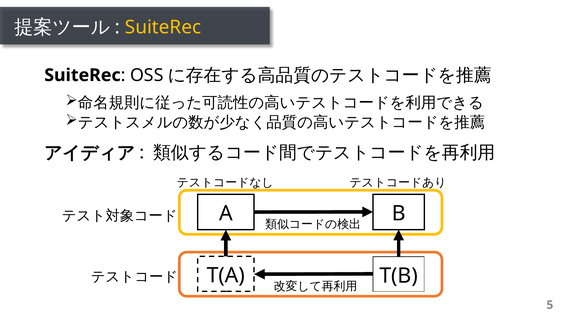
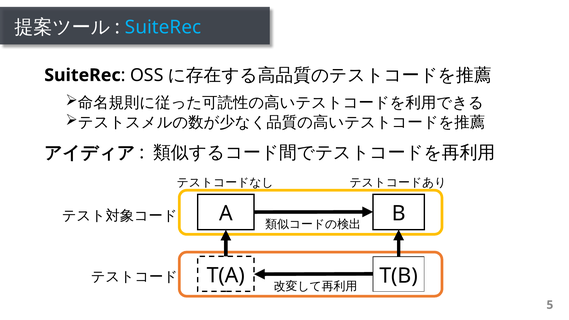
SuiteRec at (163, 27) colour: yellow -> light blue
